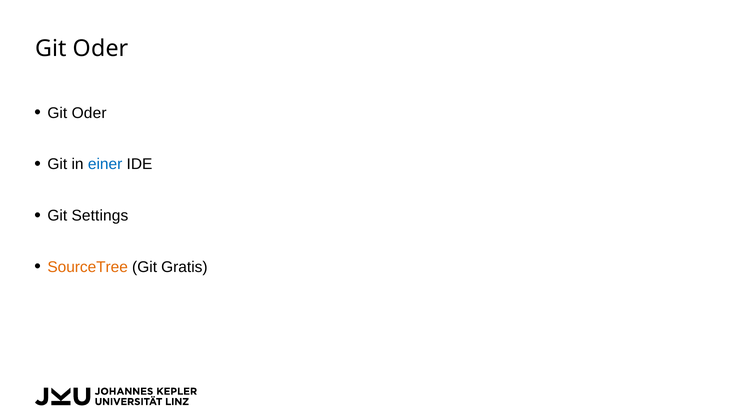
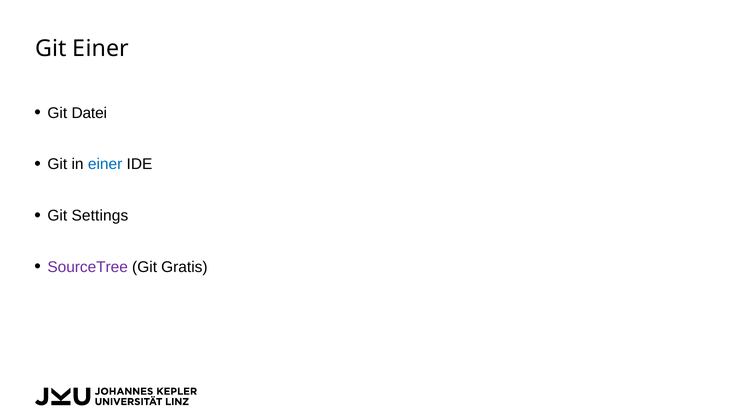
Oder at (101, 49): Oder -> Einer
Oder at (89, 113): Oder -> Datei
SourceTree colour: orange -> purple
